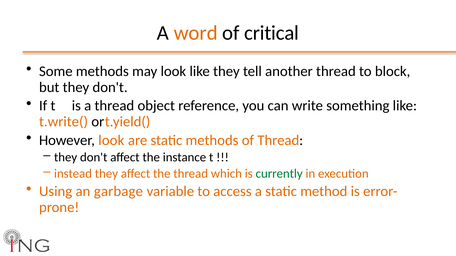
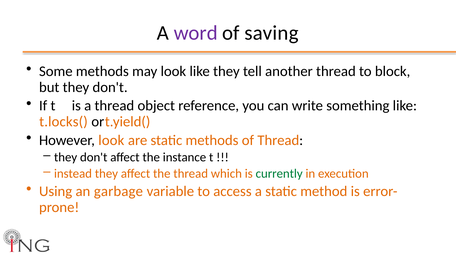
word colour: orange -> purple
critical: critical -> saving
t.write(: t.write( -> t.locks(
